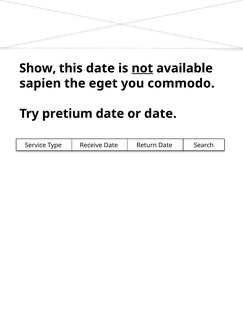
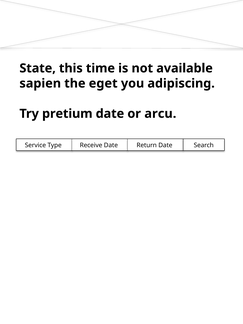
Show: Show -> State
this date: date -> time
not underline: present -> none
commodo: commodo -> adipiscing
or date: date -> arcu
